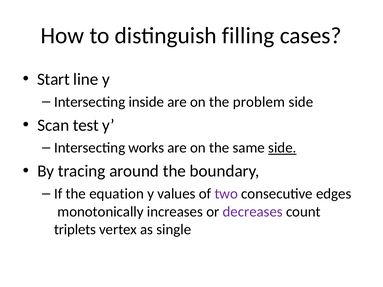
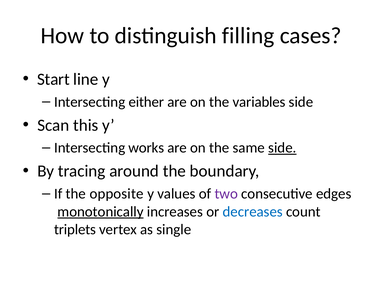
inside: inside -> either
problem: problem -> variables
test: test -> this
equation: equation -> opposite
monotonically underline: none -> present
decreases colour: purple -> blue
